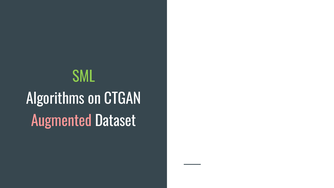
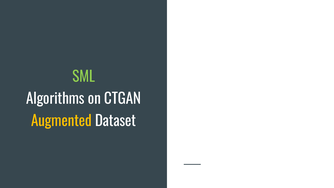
Augmented colour: pink -> yellow
